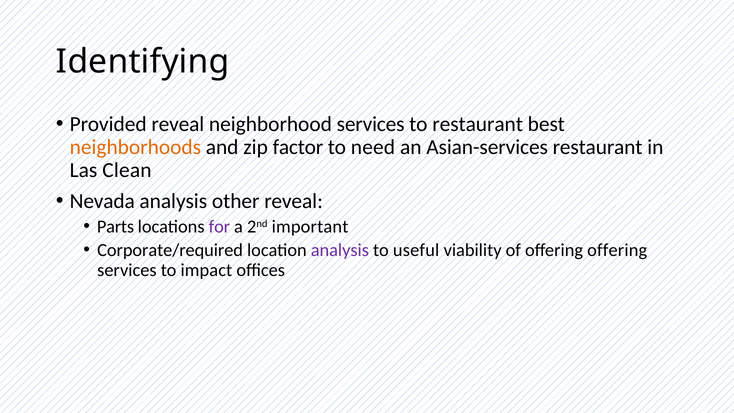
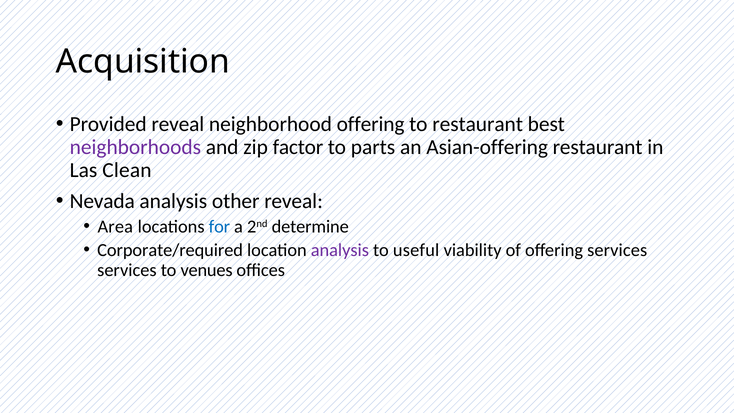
Identifying: Identifying -> Acquisition
neighborhood services: services -> offering
neighborhoods colour: orange -> purple
need: need -> parts
Asian-services: Asian-services -> Asian-offering
Parts: Parts -> Area
for colour: purple -> blue
important: important -> determine
offering offering: offering -> services
impact: impact -> venues
